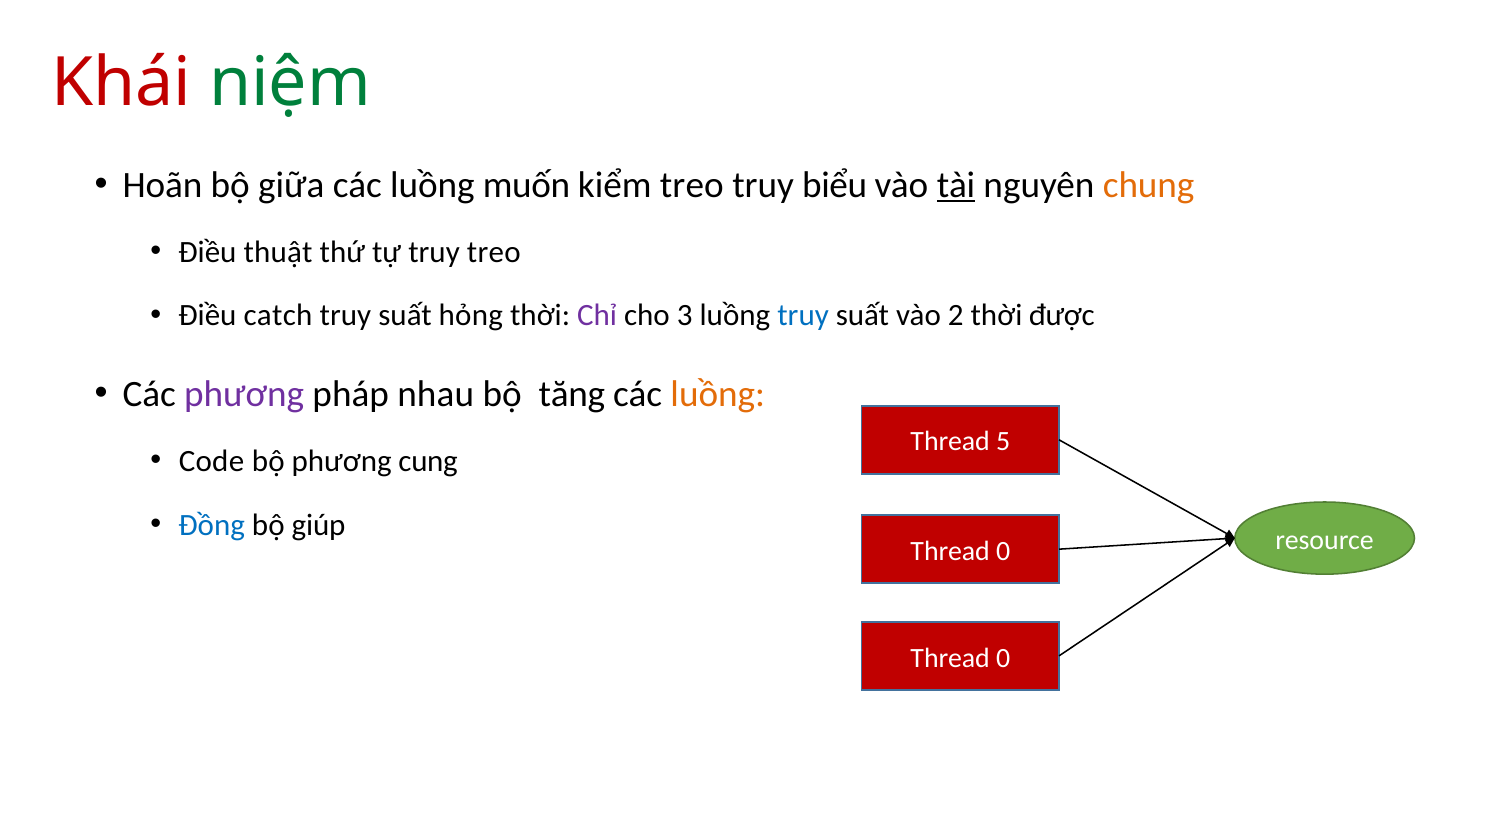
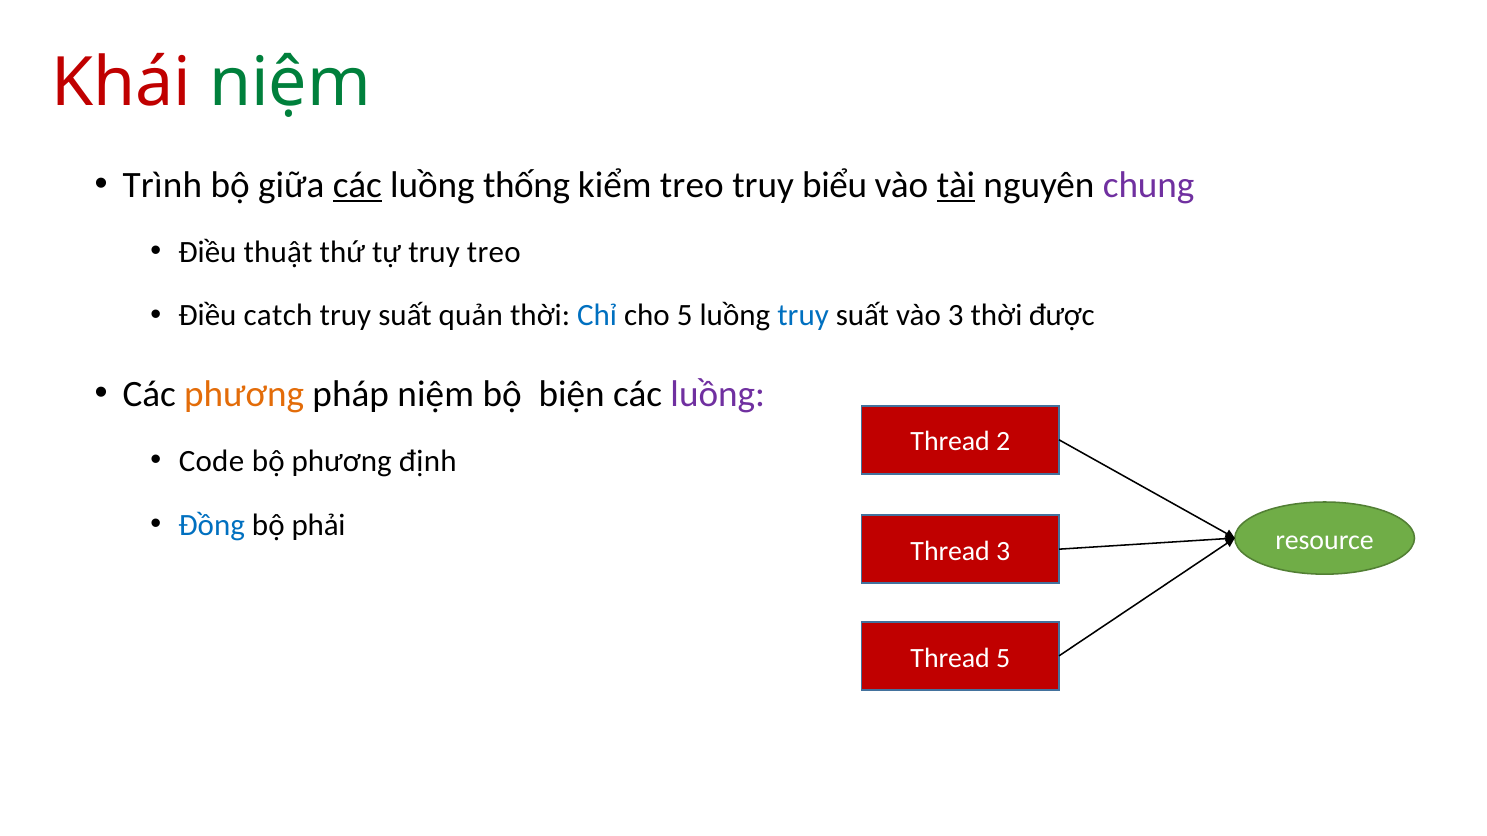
Hoãn: Hoãn -> Trình
các at (357, 185) underline: none -> present
muốn: muốn -> thống
chung colour: orange -> purple
hỏng: hỏng -> quản
Chỉ colour: purple -> blue
cho 3: 3 -> 5
vào 2: 2 -> 3
phương at (244, 395) colour: purple -> orange
pháp nhau: nhau -> niệm
tăng: tăng -> biện
luồng at (718, 395) colour: orange -> purple
5: 5 -> 2
cung: cung -> định
giúp: giúp -> phải
0 at (1003, 551): 0 -> 3
0 at (1003, 658): 0 -> 5
